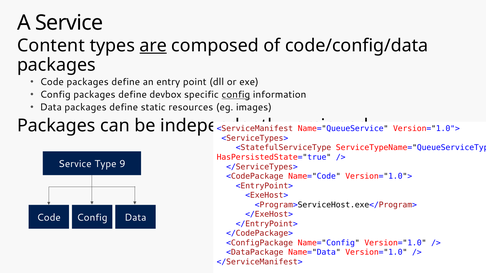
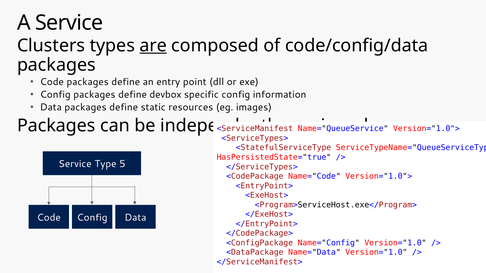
Content: Content -> Clusters
config at (236, 95) underline: present -> none
9: 9 -> 5
